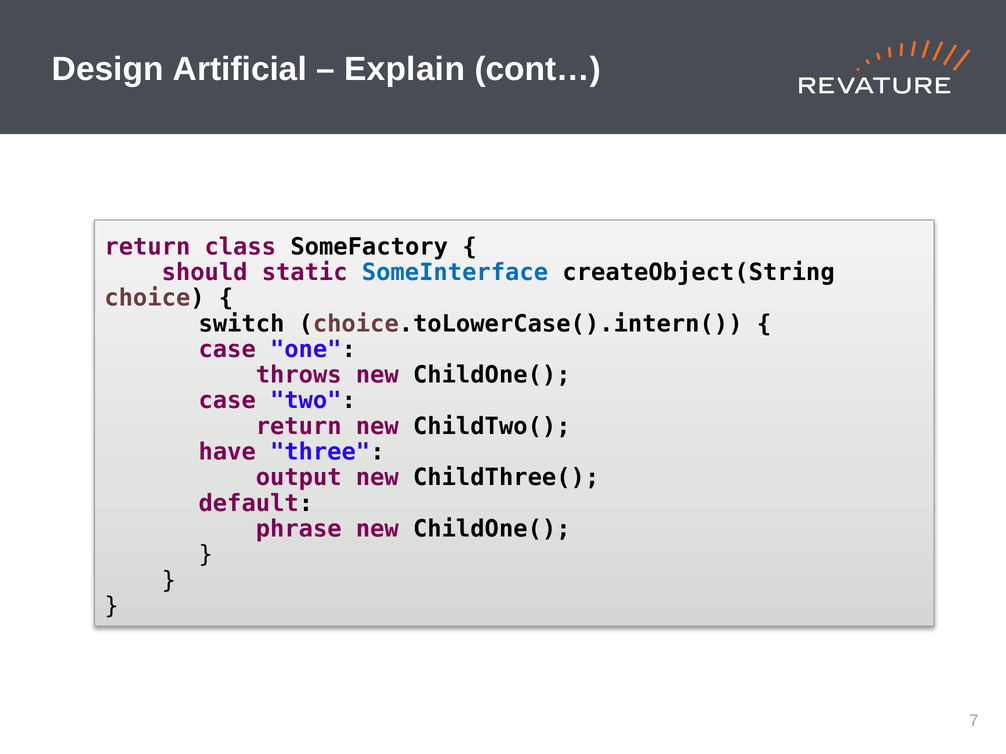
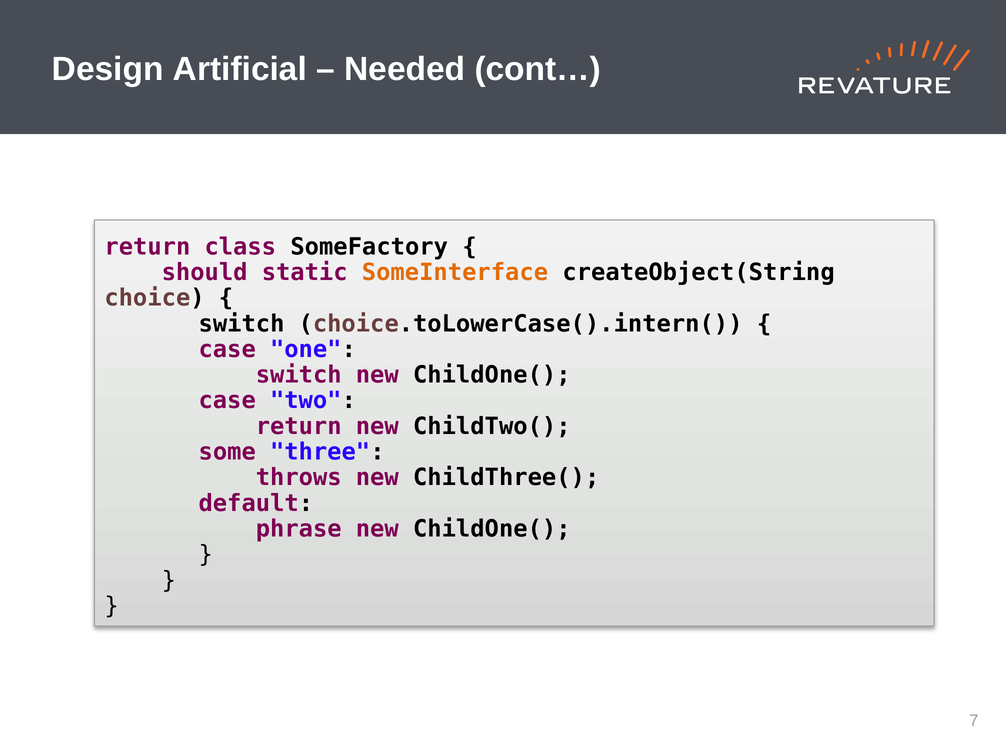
Explain: Explain -> Needed
SomeInterface colour: blue -> orange
throws at (299, 375): throws -> switch
have: have -> some
output: output -> throws
